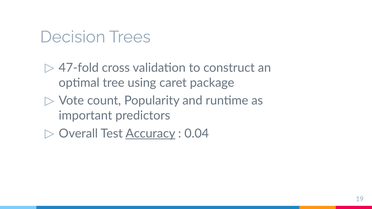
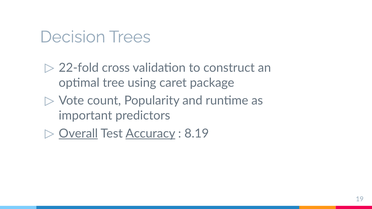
47-fold: 47-fold -> 22-fold
Overall underline: none -> present
0.04: 0.04 -> 8.19
